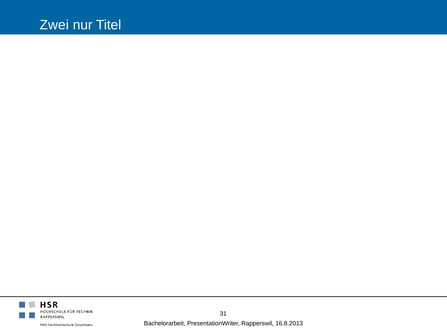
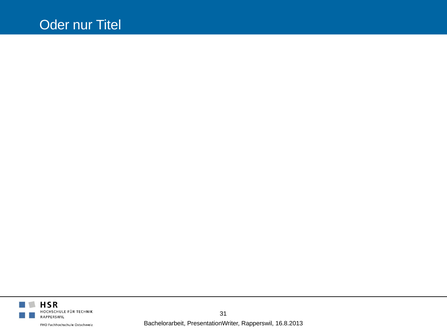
Zwei: Zwei -> Oder
